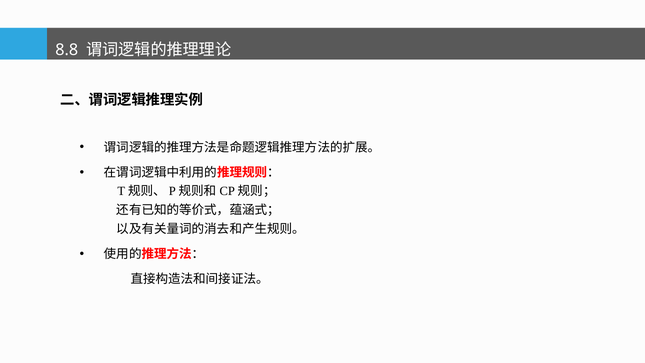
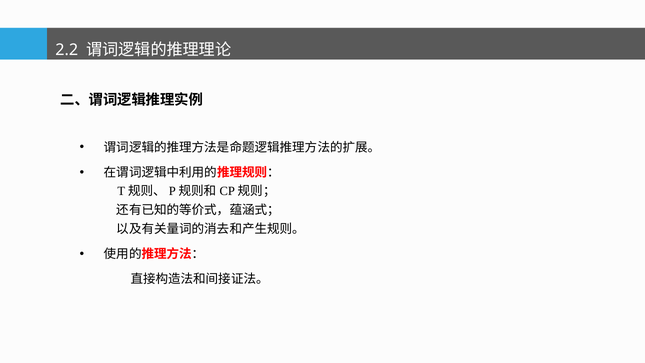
8.8: 8.8 -> 2.2
